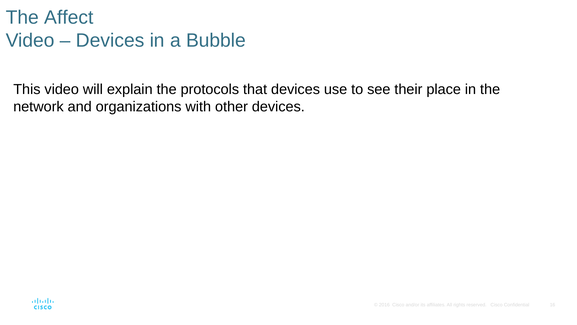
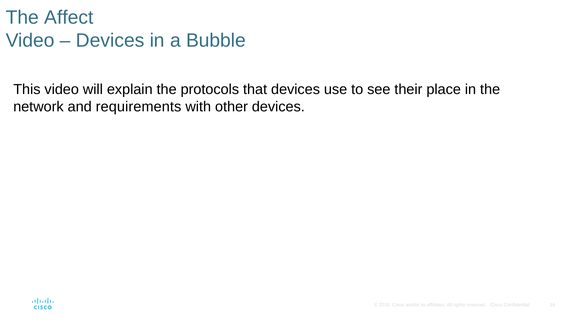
organizations: organizations -> requirements
